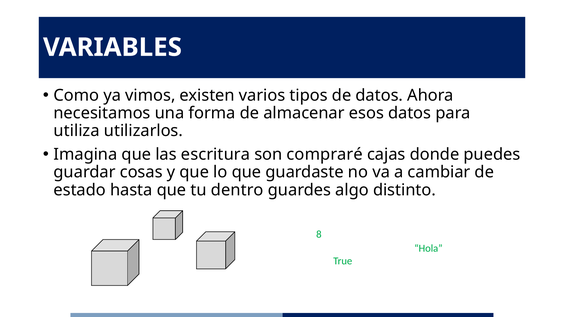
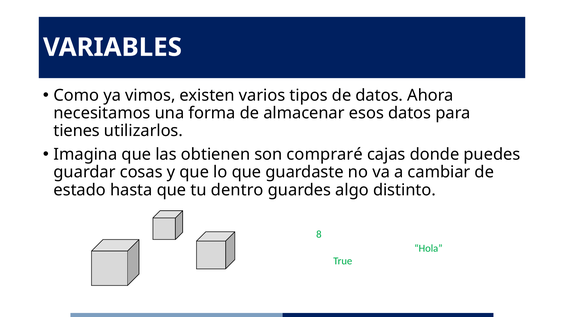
utiliza: utiliza -> tienes
escritura: escritura -> obtienen
